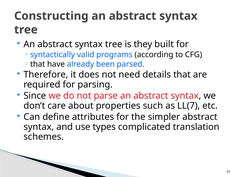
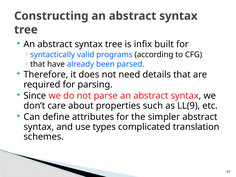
they: they -> infix
LL(7: LL(7 -> LL(9
